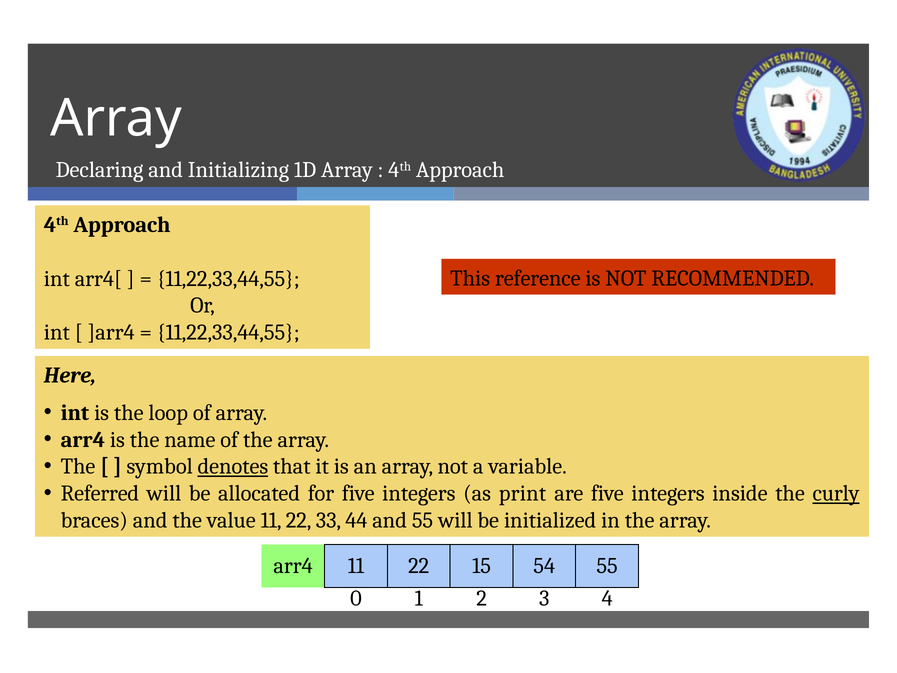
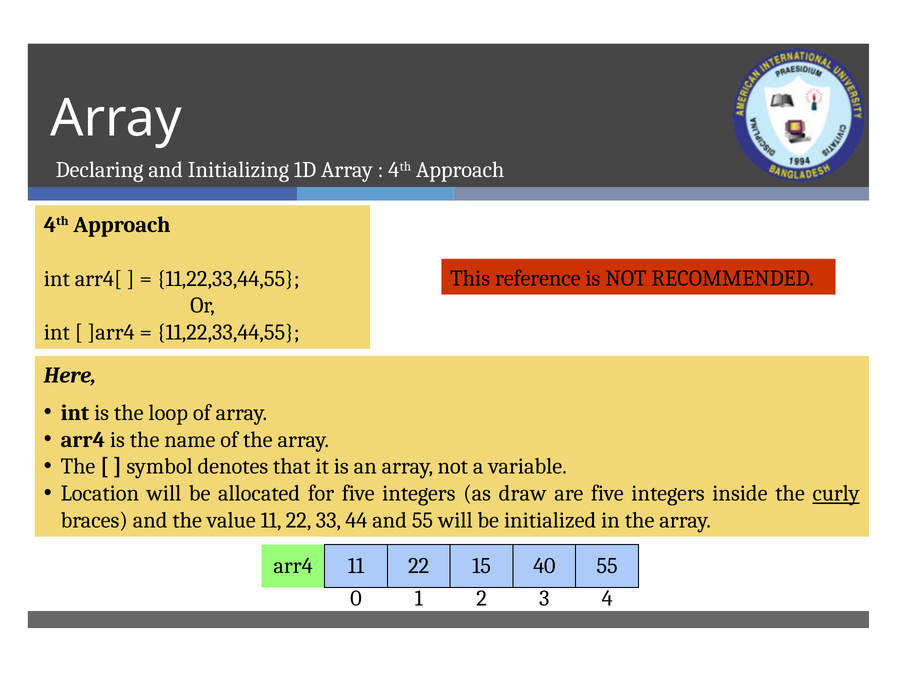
denotes underline: present -> none
Referred: Referred -> Location
print: print -> draw
54: 54 -> 40
